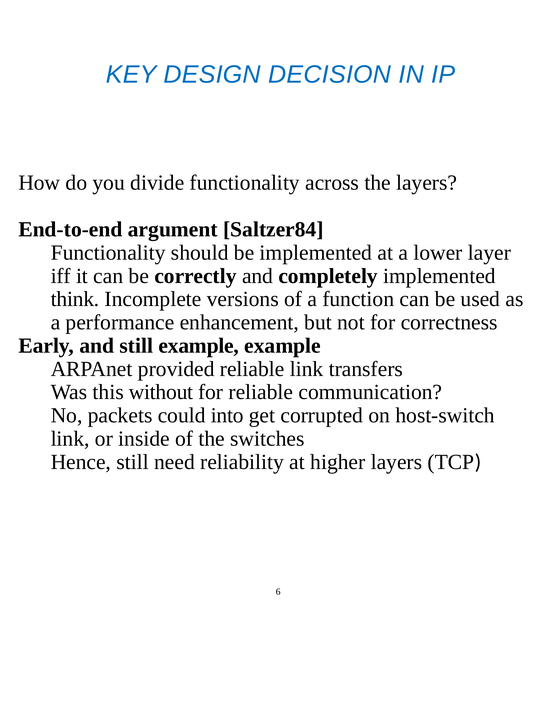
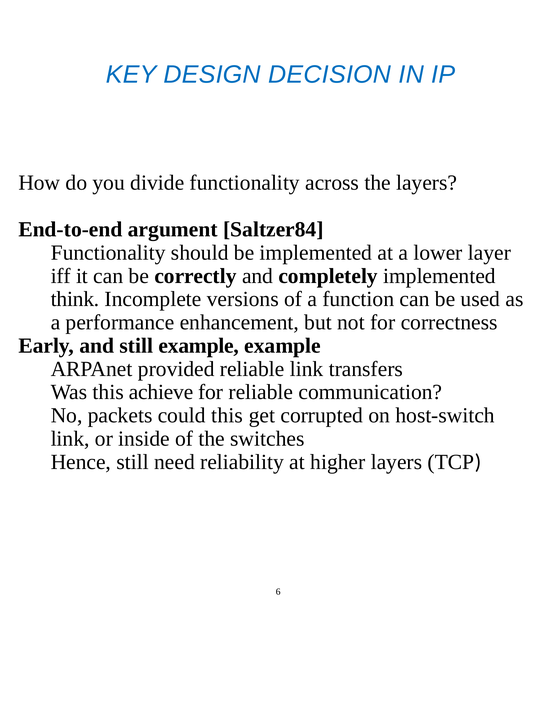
without: without -> achieve
could into: into -> this
